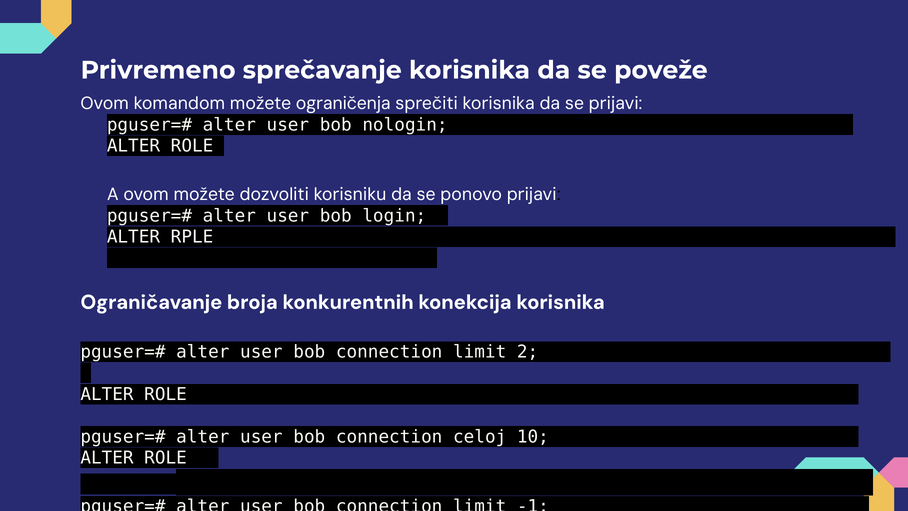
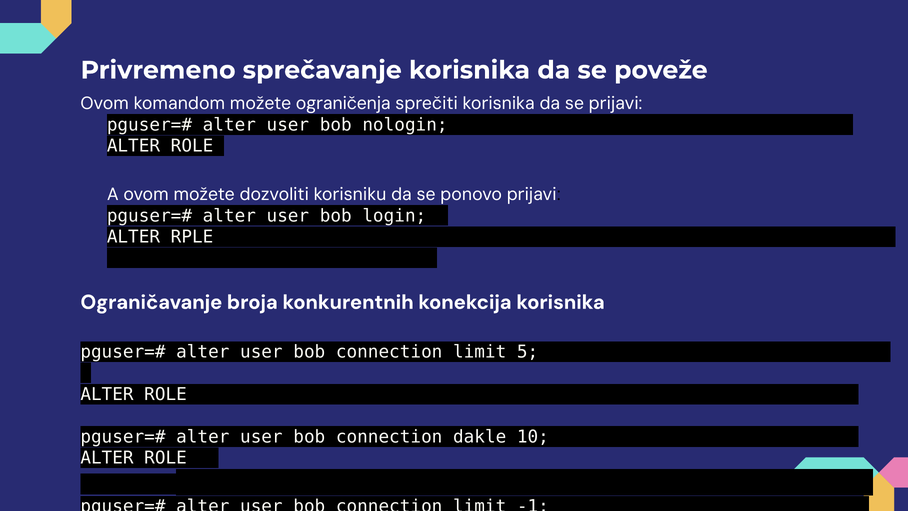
2: 2 -> 5
celoj: celoj -> dakle
